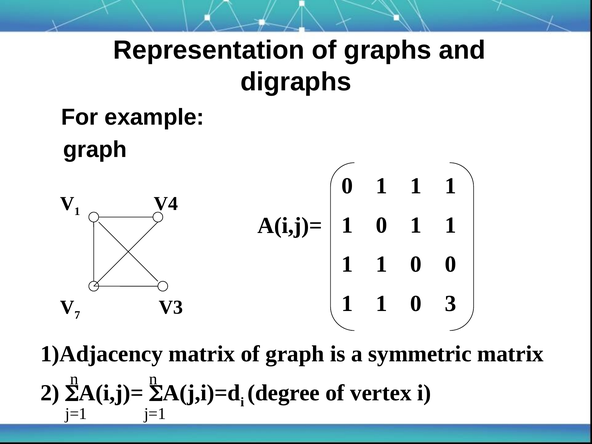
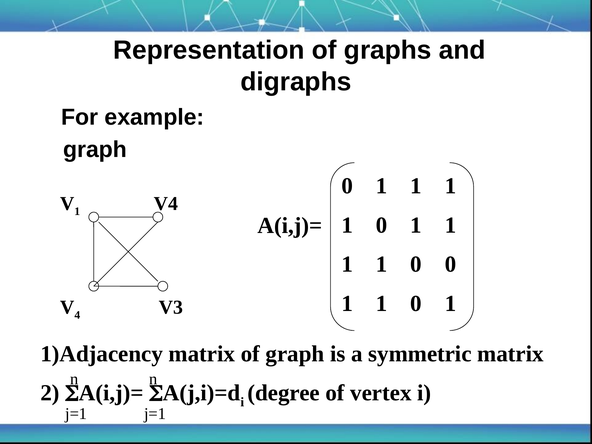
3 at (450, 303): 3 -> 1
7: 7 -> 4
